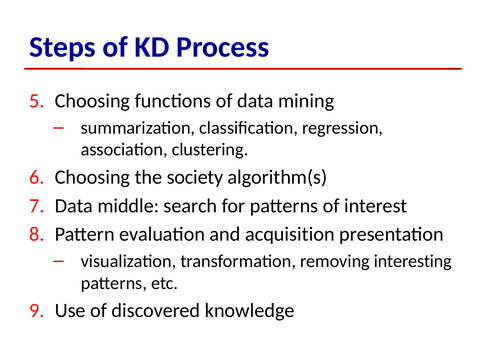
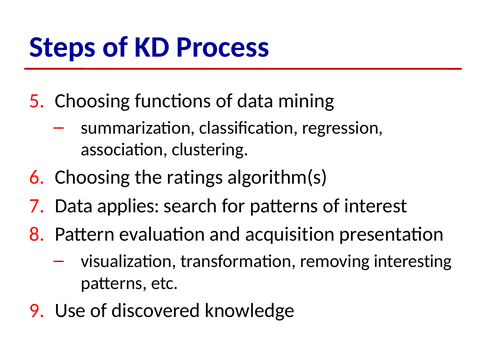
society: society -> ratings
middle: middle -> applies
